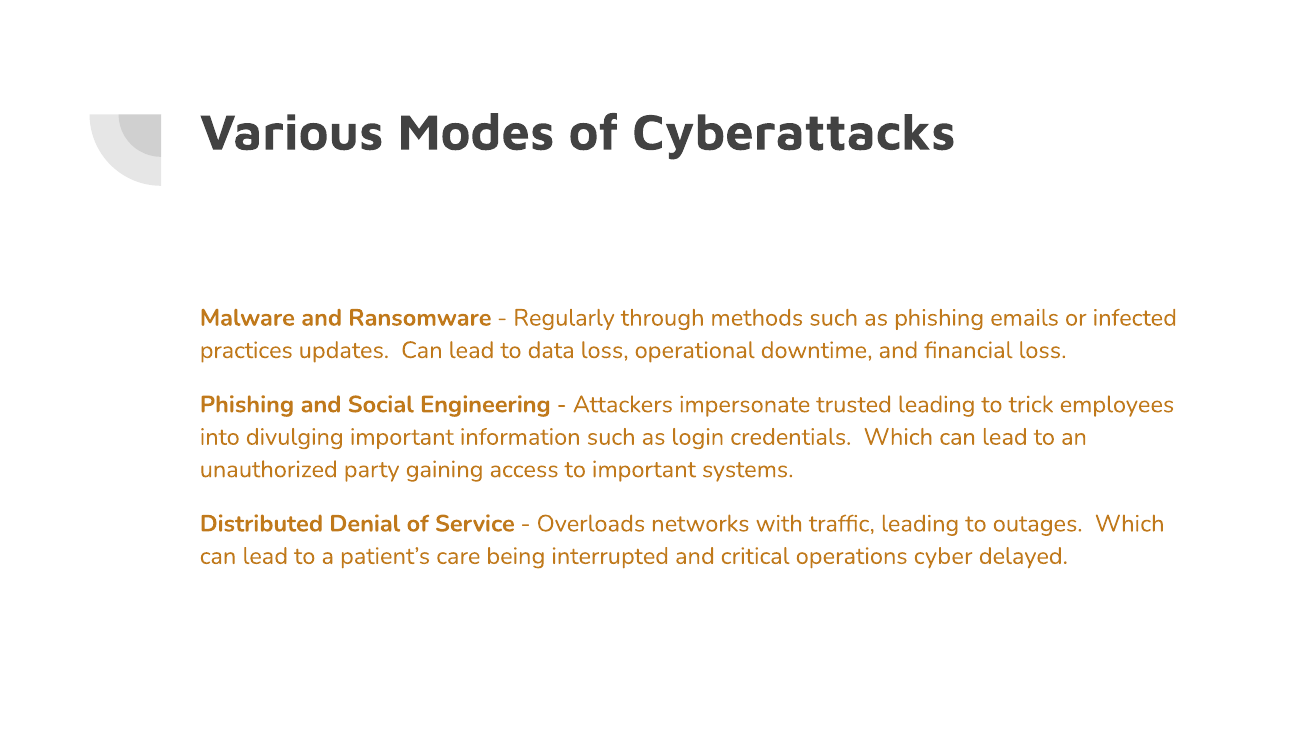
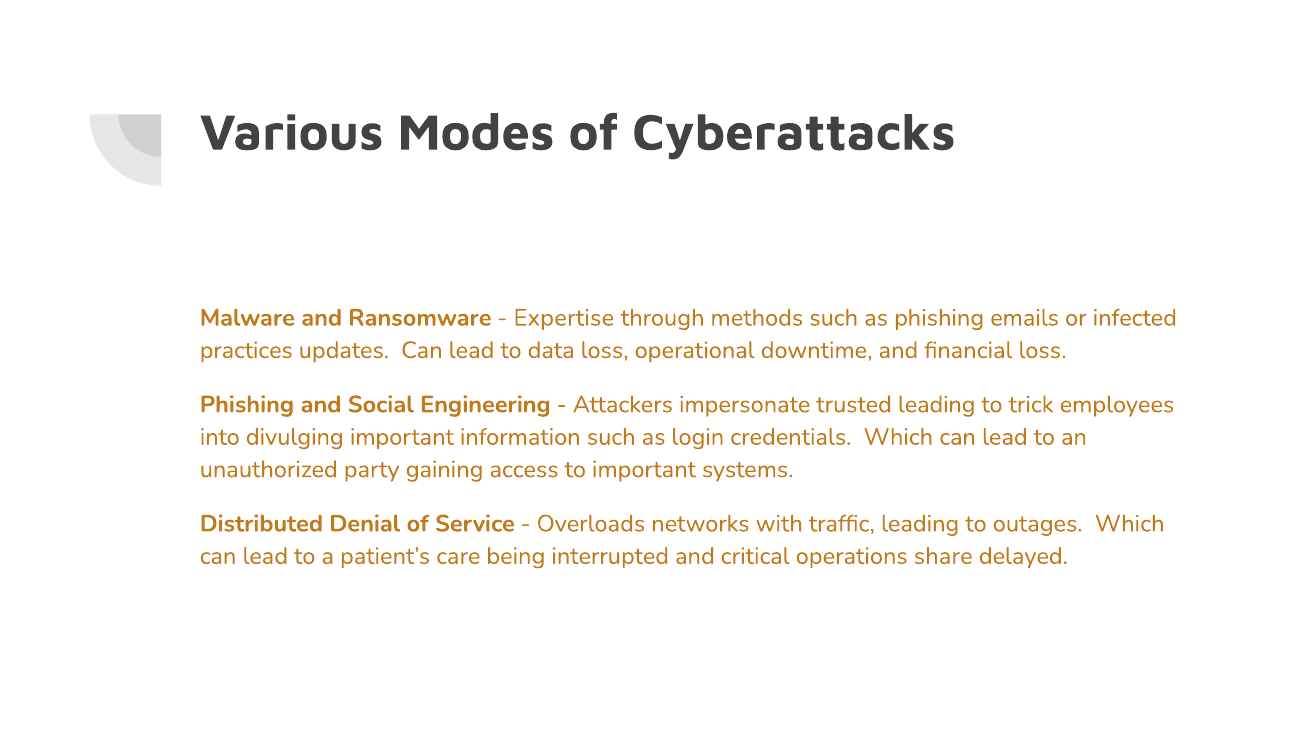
Regularly: Regularly -> Expertise
cyber: cyber -> share
